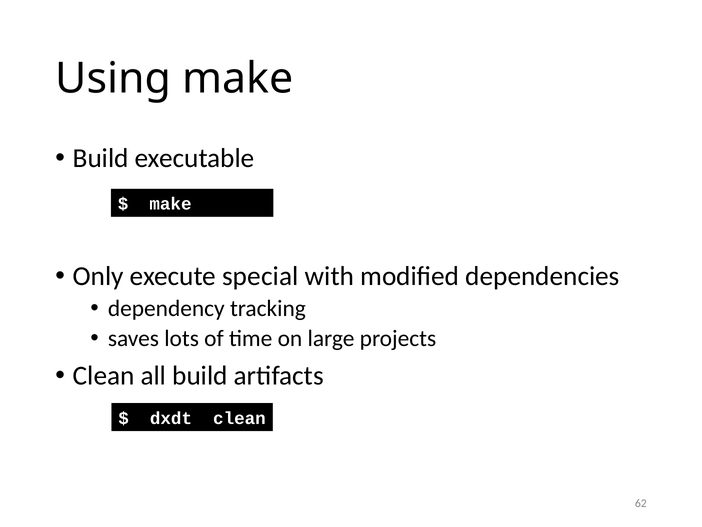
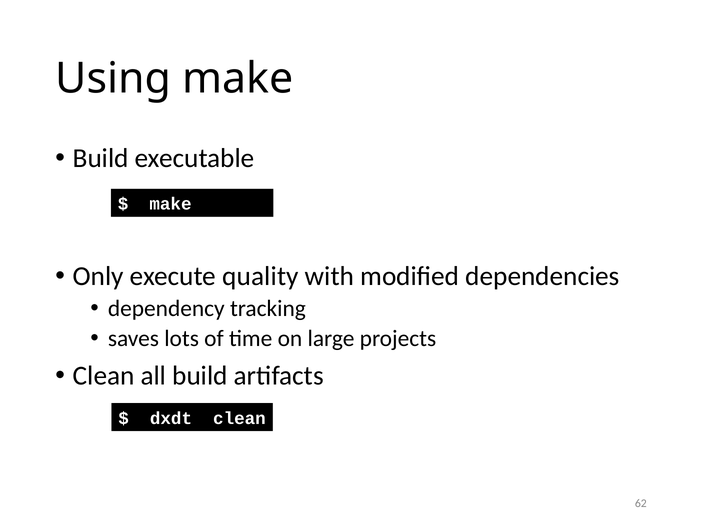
special: special -> quality
